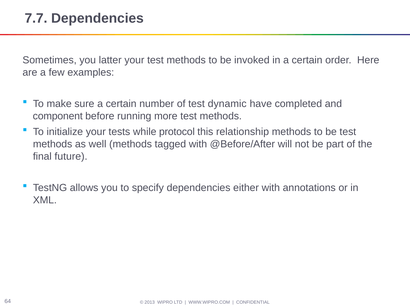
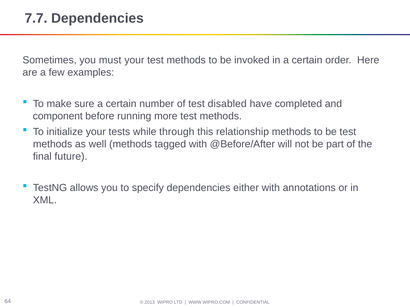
latter: latter -> must
dynamic: dynamic -> disabled
protocol: protocol -> through
